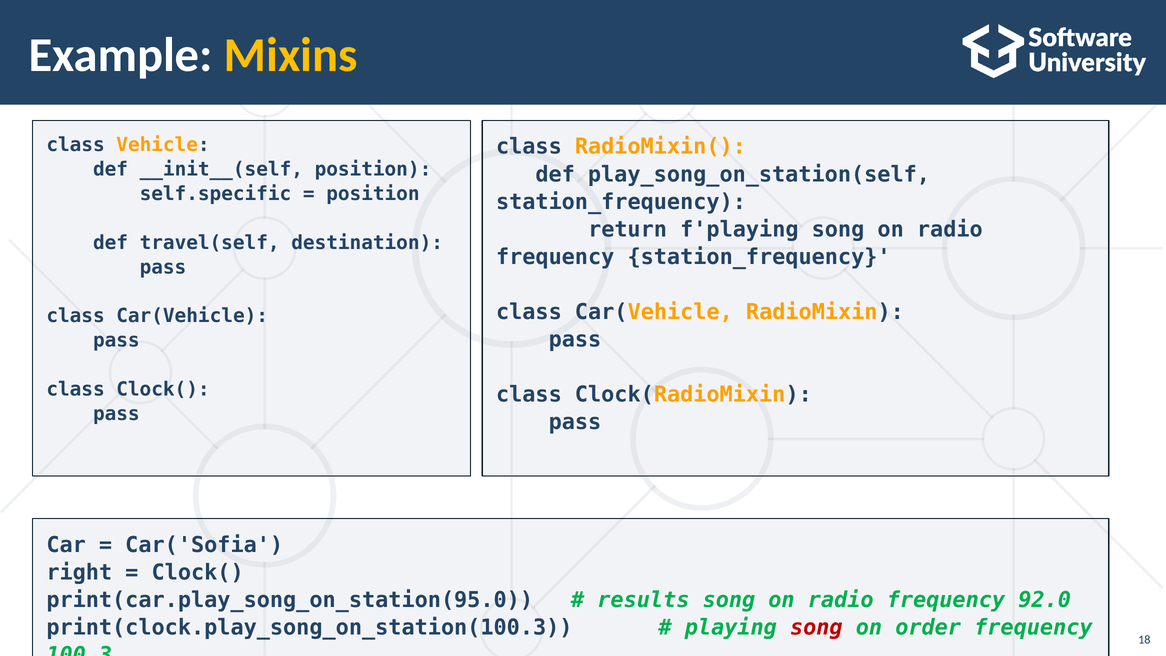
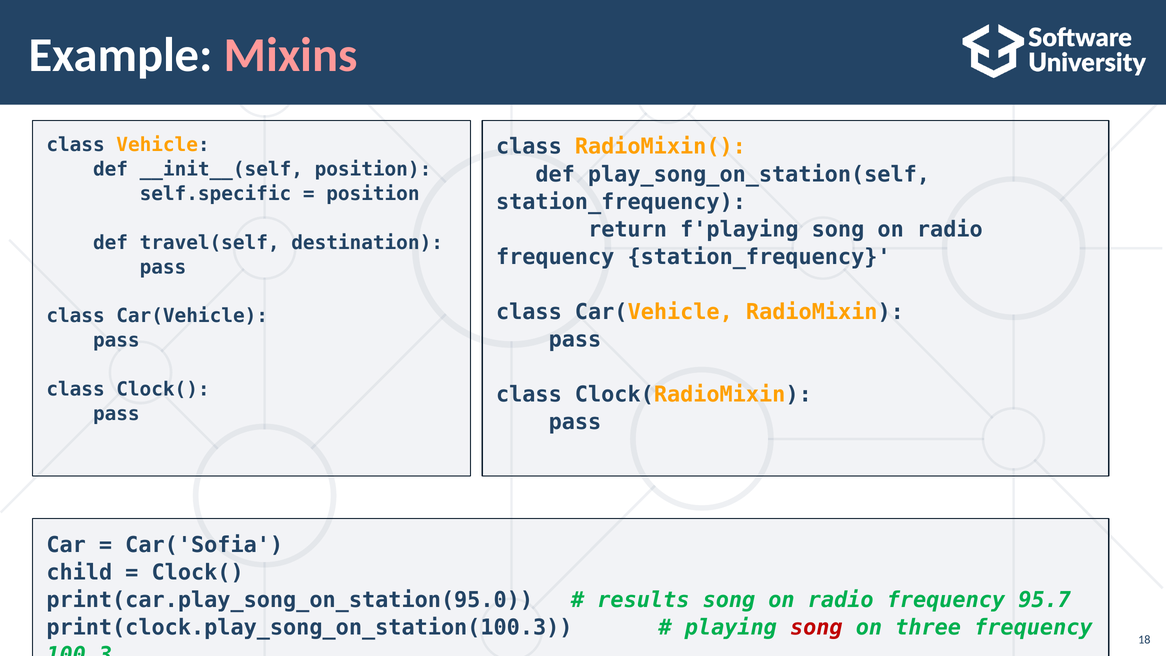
Mixins colour: yellow -> pink
right: right -> child
92.0: 92.0 -> 95.7
order: order -> three
